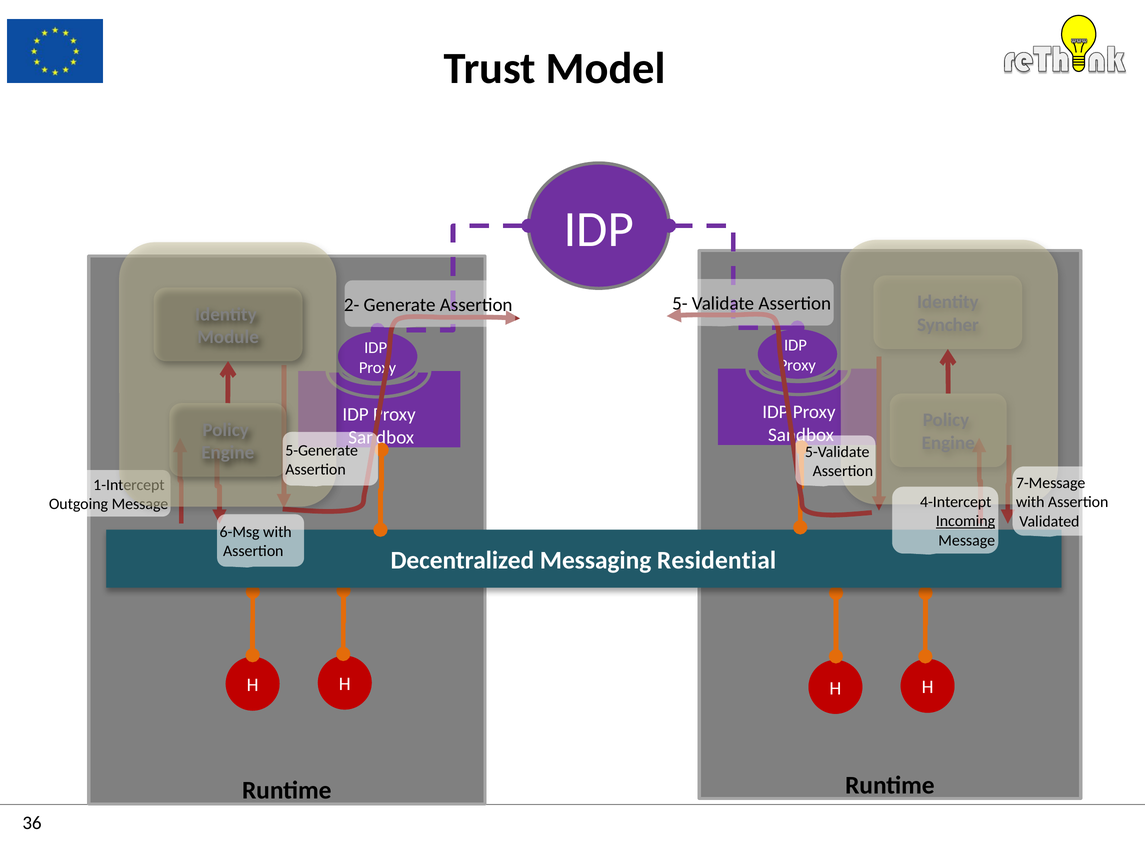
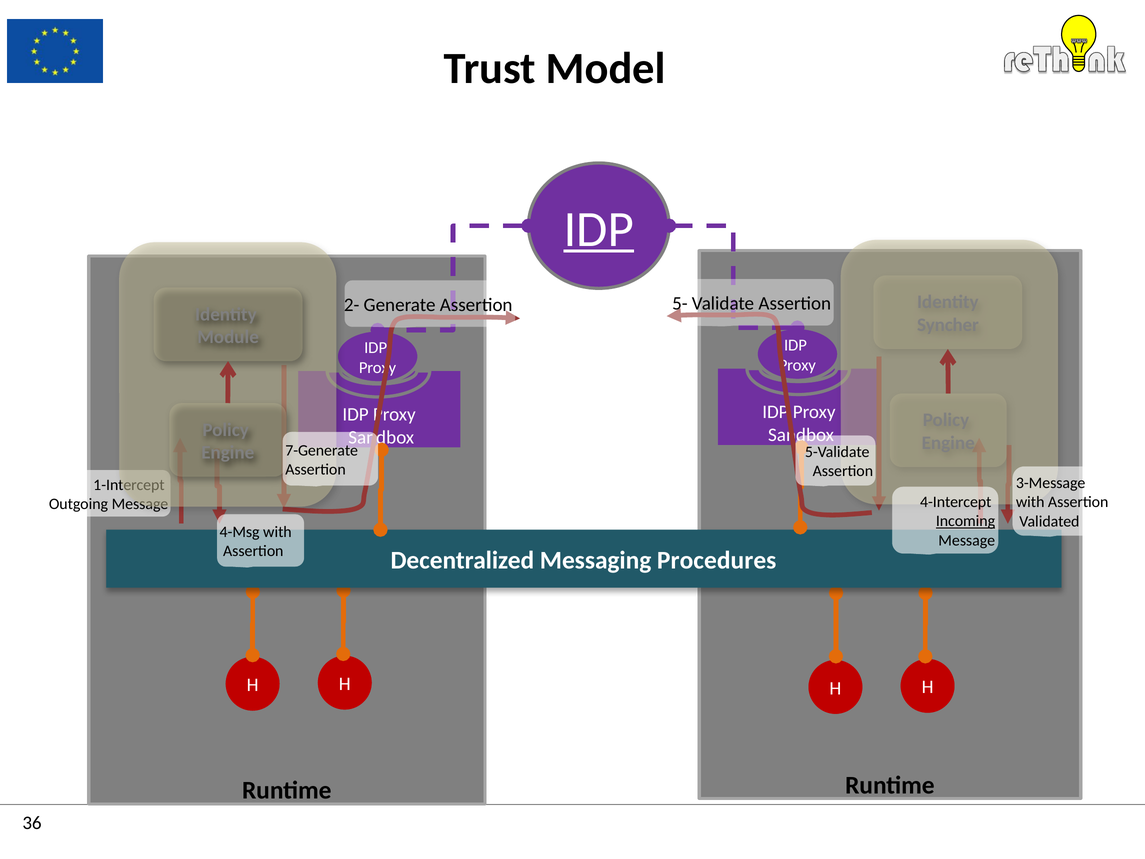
IDP at (599, 229) underline: none -> present
5-Generate: 5-Generate -> 7-Generate
7-Message: 7-Message -> 3-Message
6-Msg: 6-Msg -> 4-Msg
Residential: Residential -> Procedures
